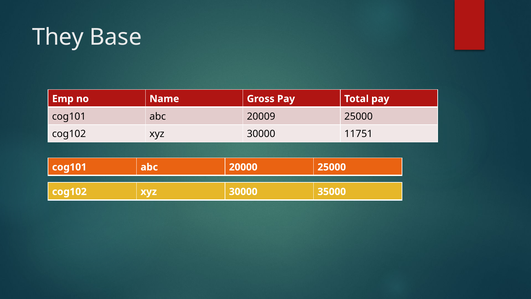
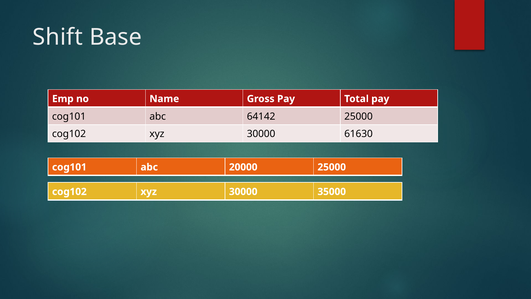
They: They -> Shift
20009: 20009 -> 64142
11751: 11751 -> 61630
